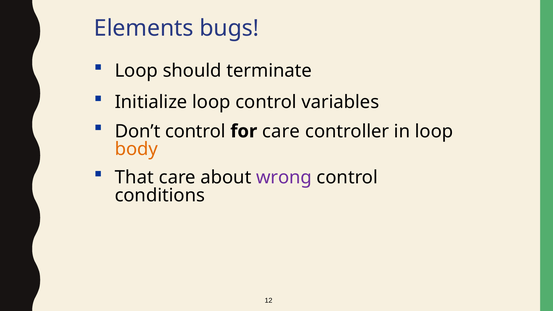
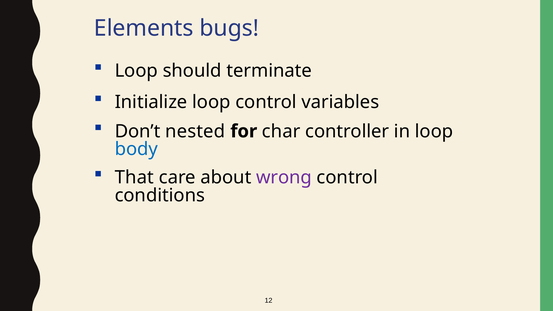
Don’t control: control -> nested
for care: care -> char
body colour: orange -> blue
